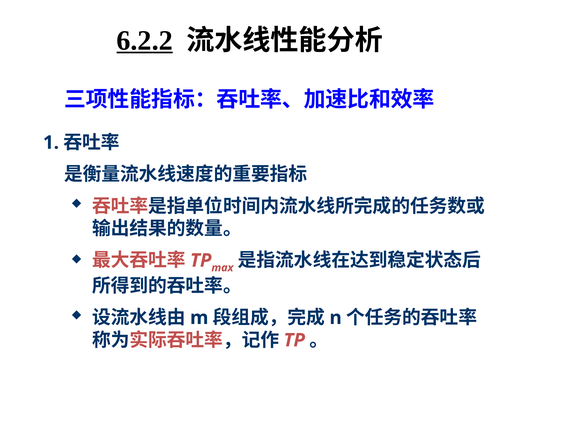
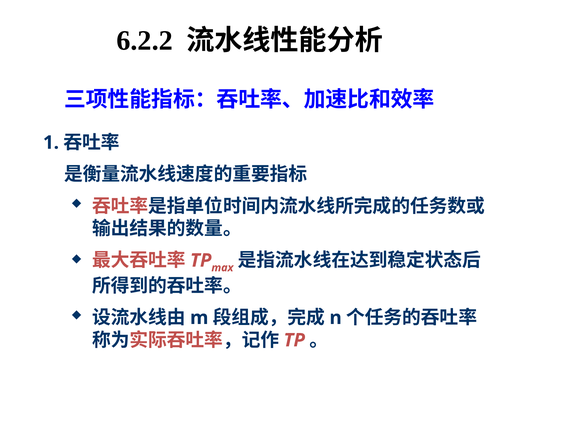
6.2.2 underline: present -> none
